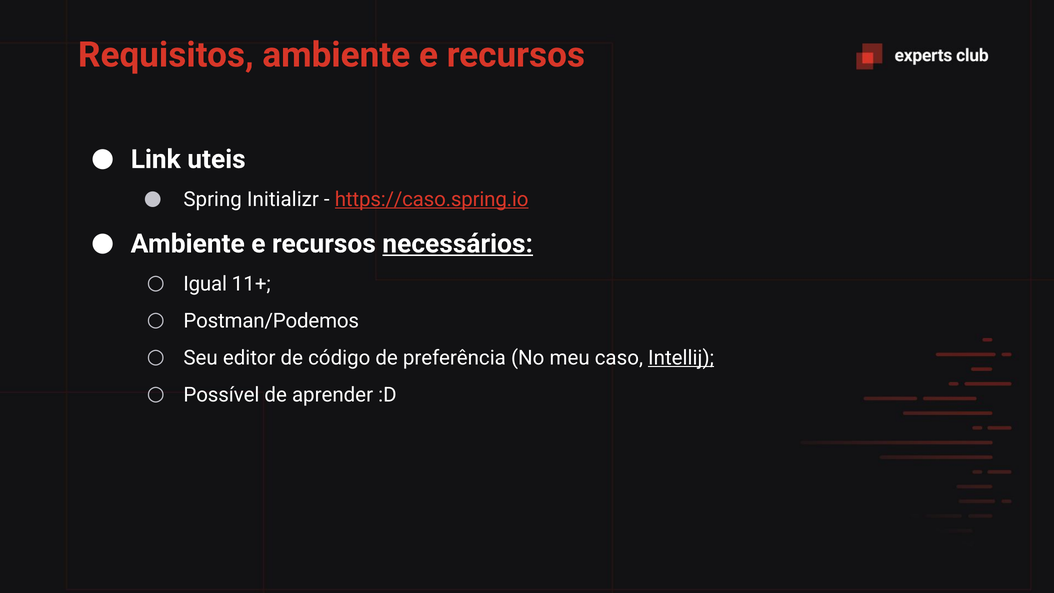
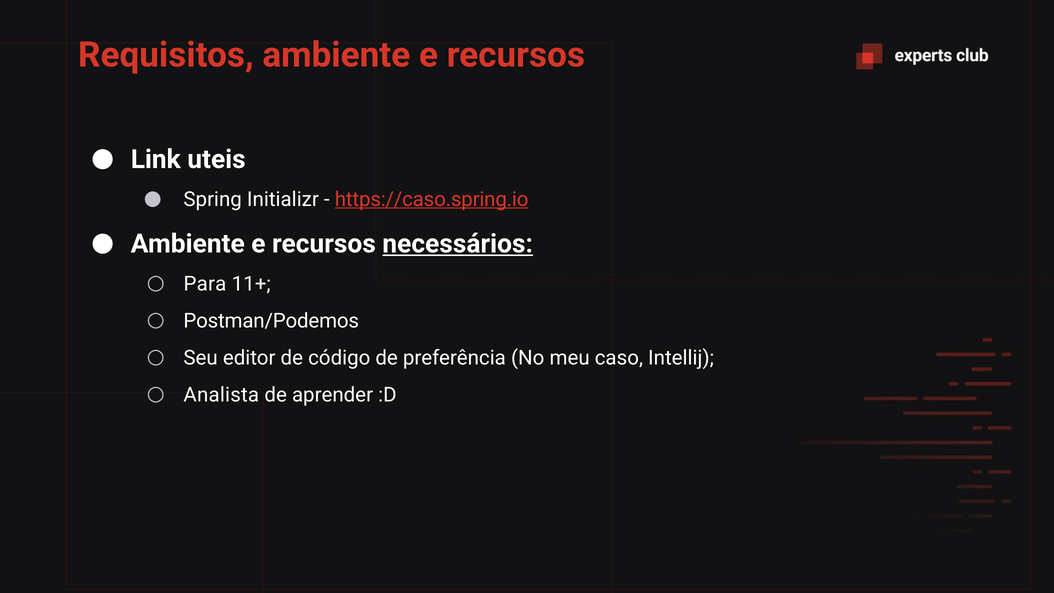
Igual: Igual -> Para
Intellij underline: present -> none
Possível: Possível -> Analista
